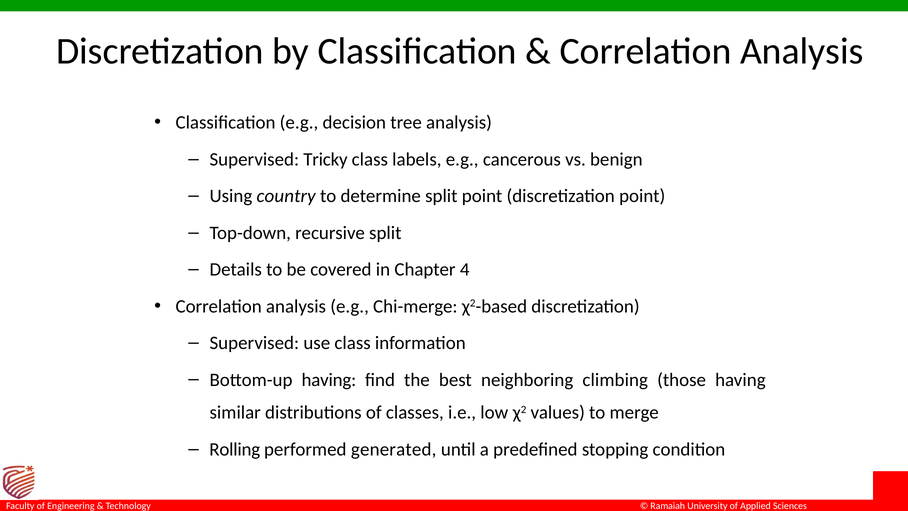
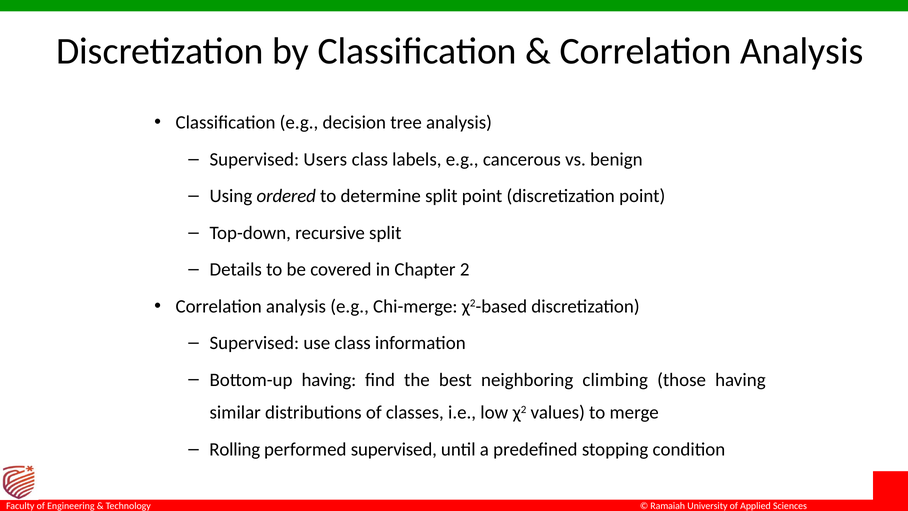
Tricky: Tricky -> Users
country: country -> ordered
4: 4 -> 2
performed generated: generated -> supervised
